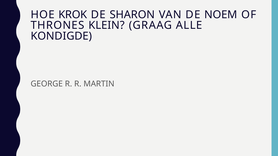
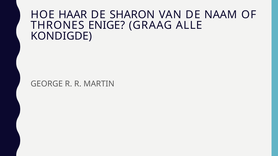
KROK: KROK -> HAAR
NOEM: NOEM -> NAAM
KLEIN: KLEIN -> ENIGE
